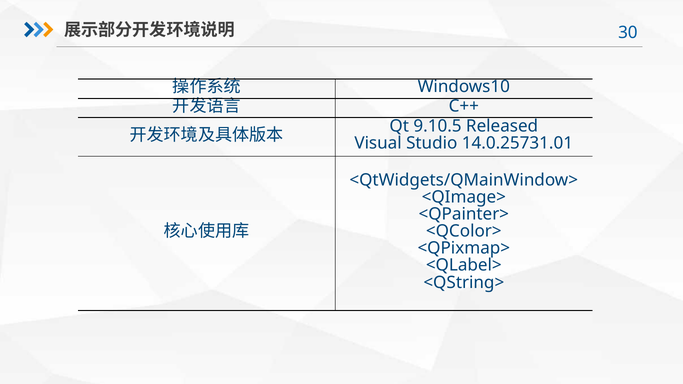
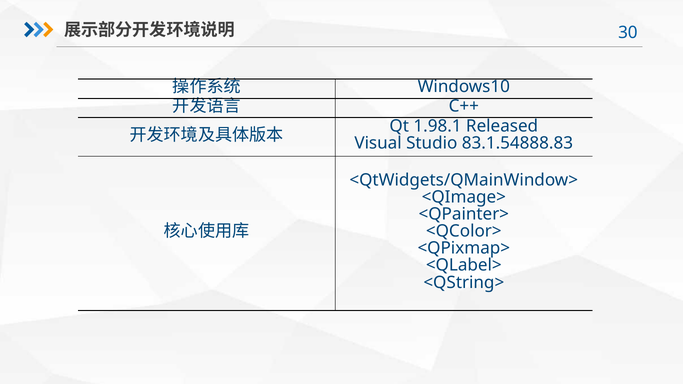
9.10.5: 9.10.5 -> 1.98.1
14.0.25731.01: 14.0.25731.01 -> 83.1.54888.83
